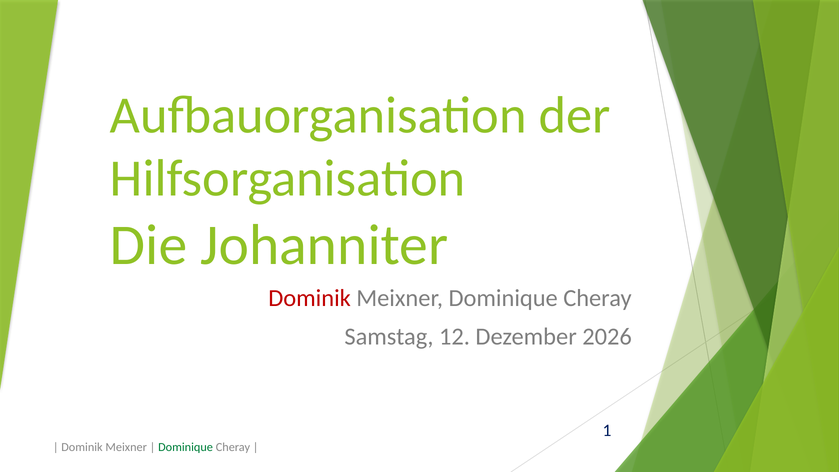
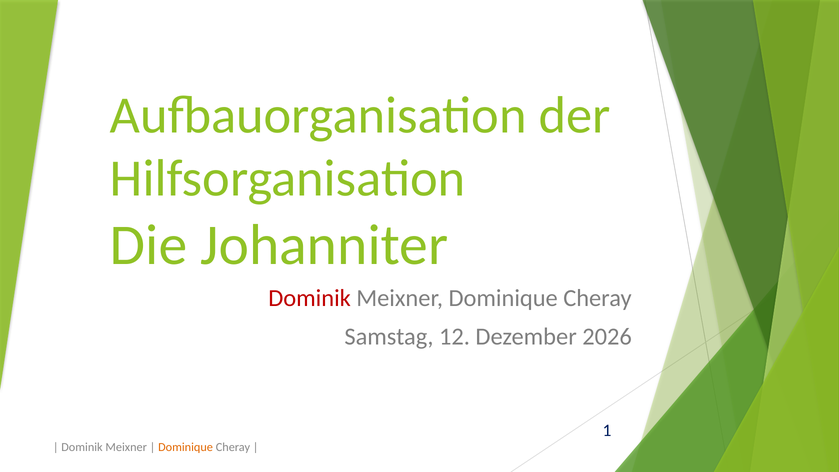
Dominique at (186, 447) colour: green -> orange
